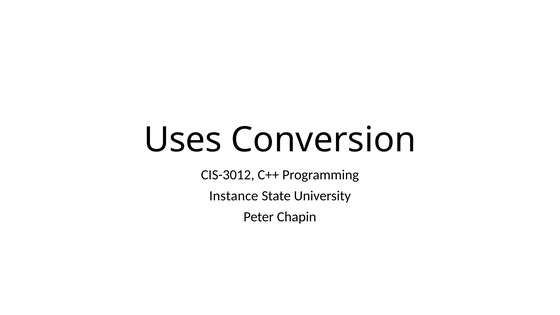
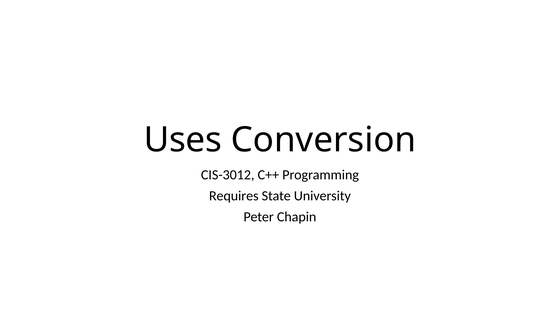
Instance: Instance -> Requires
